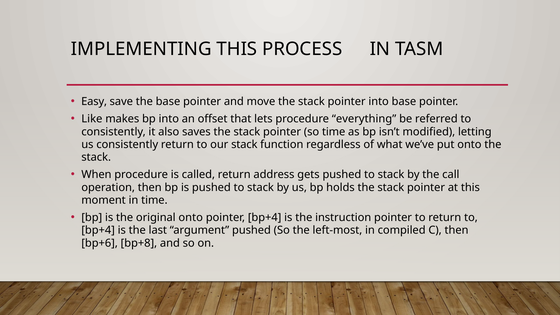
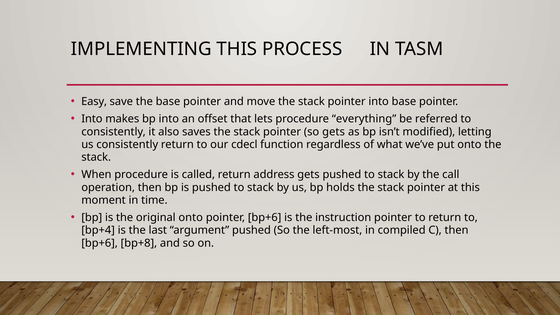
Like at (92, 119): Like -> Into
so time: time -> gets
our stack: stack -> cdecl
pointer bp+4: bp+4 -> bp+6
